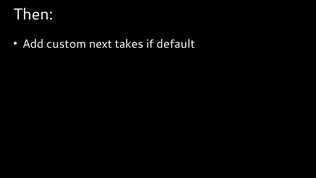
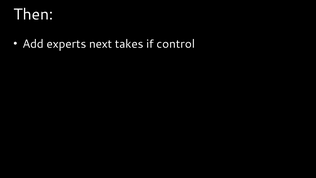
custom: custom -> experts
default: default -> control
